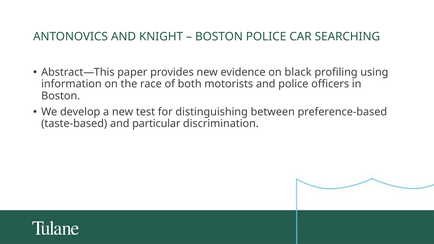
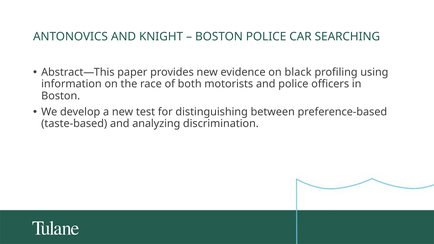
particular: particular -> analyzing
